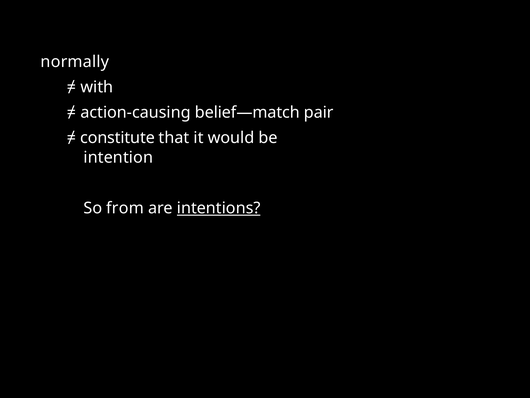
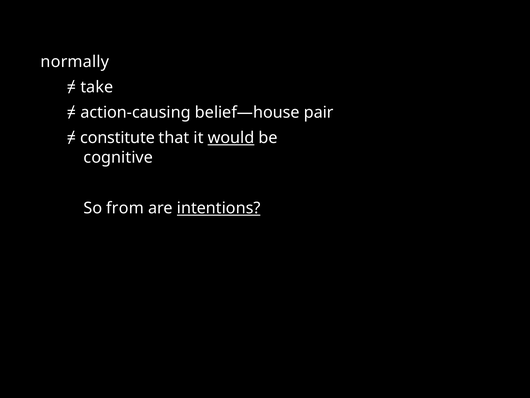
with: with -> take
belief—match: belief—match -> belief—house
would underline: none -> present
intention: intention -> cognitive
